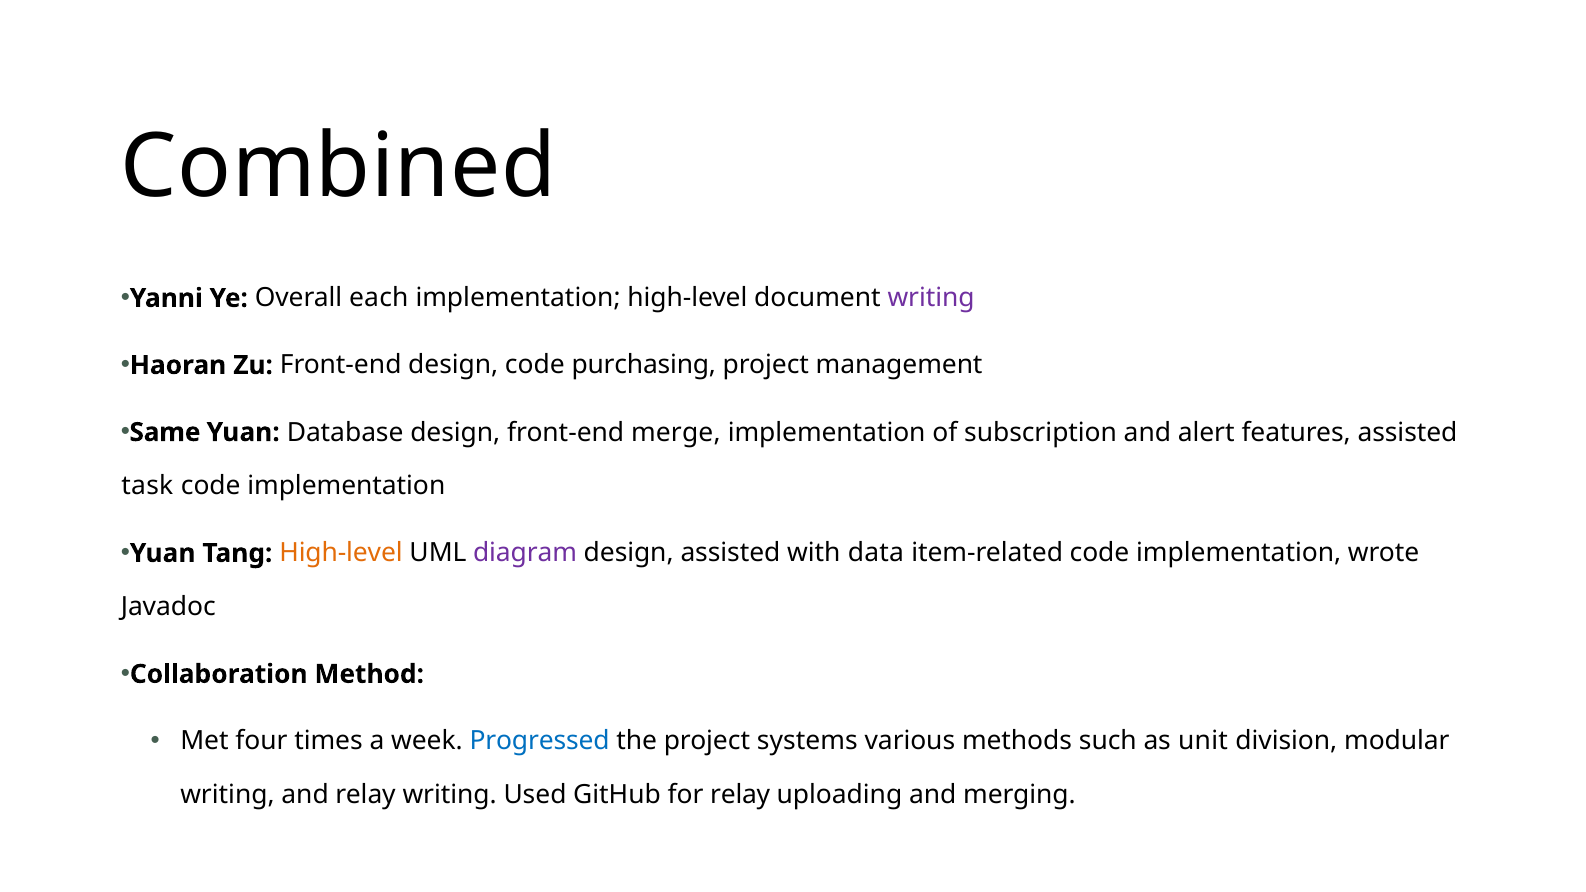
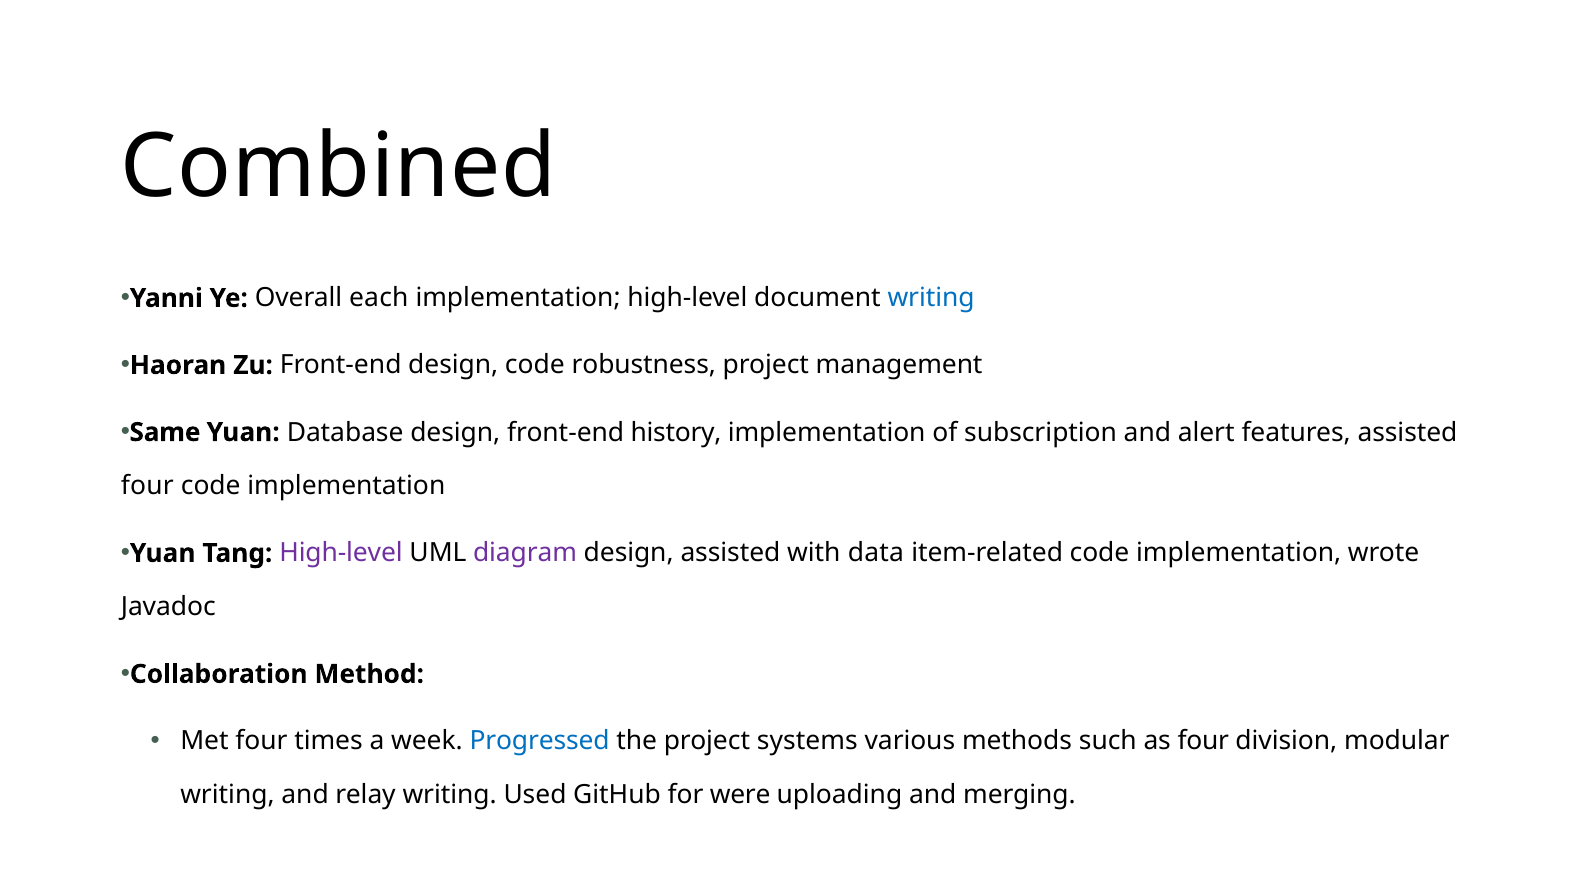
writing at (931, 298) colour: purple -> blue
purchasing: purchasing -> robustness
merge: merge -> history
task at (147, 486): task -> four
High-level at (341, 553) colour: orange -> purple
as unit: unit -> four
for relay: relay -> were
